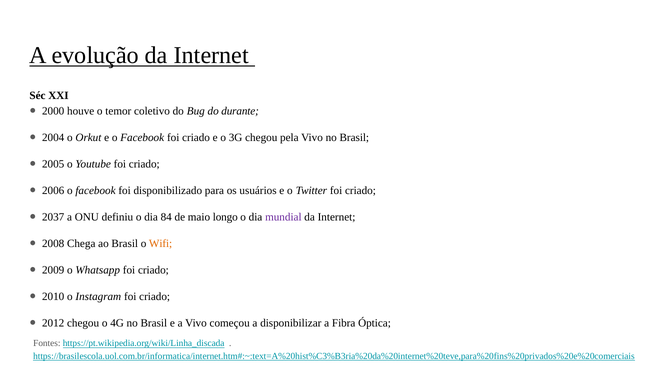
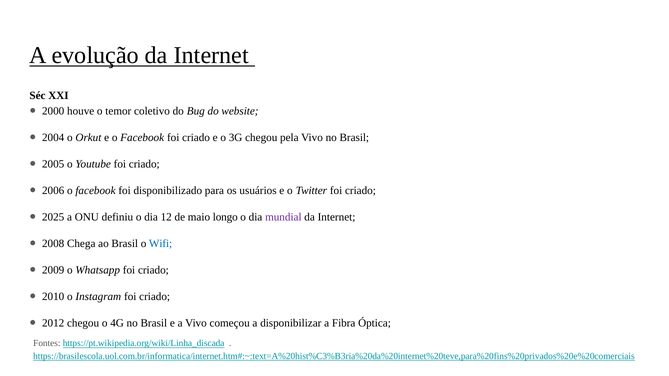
durante: durante -> website
2037: 2037 -> 2025
84: 84 -> 12
Wifi colour: orange -> blue
